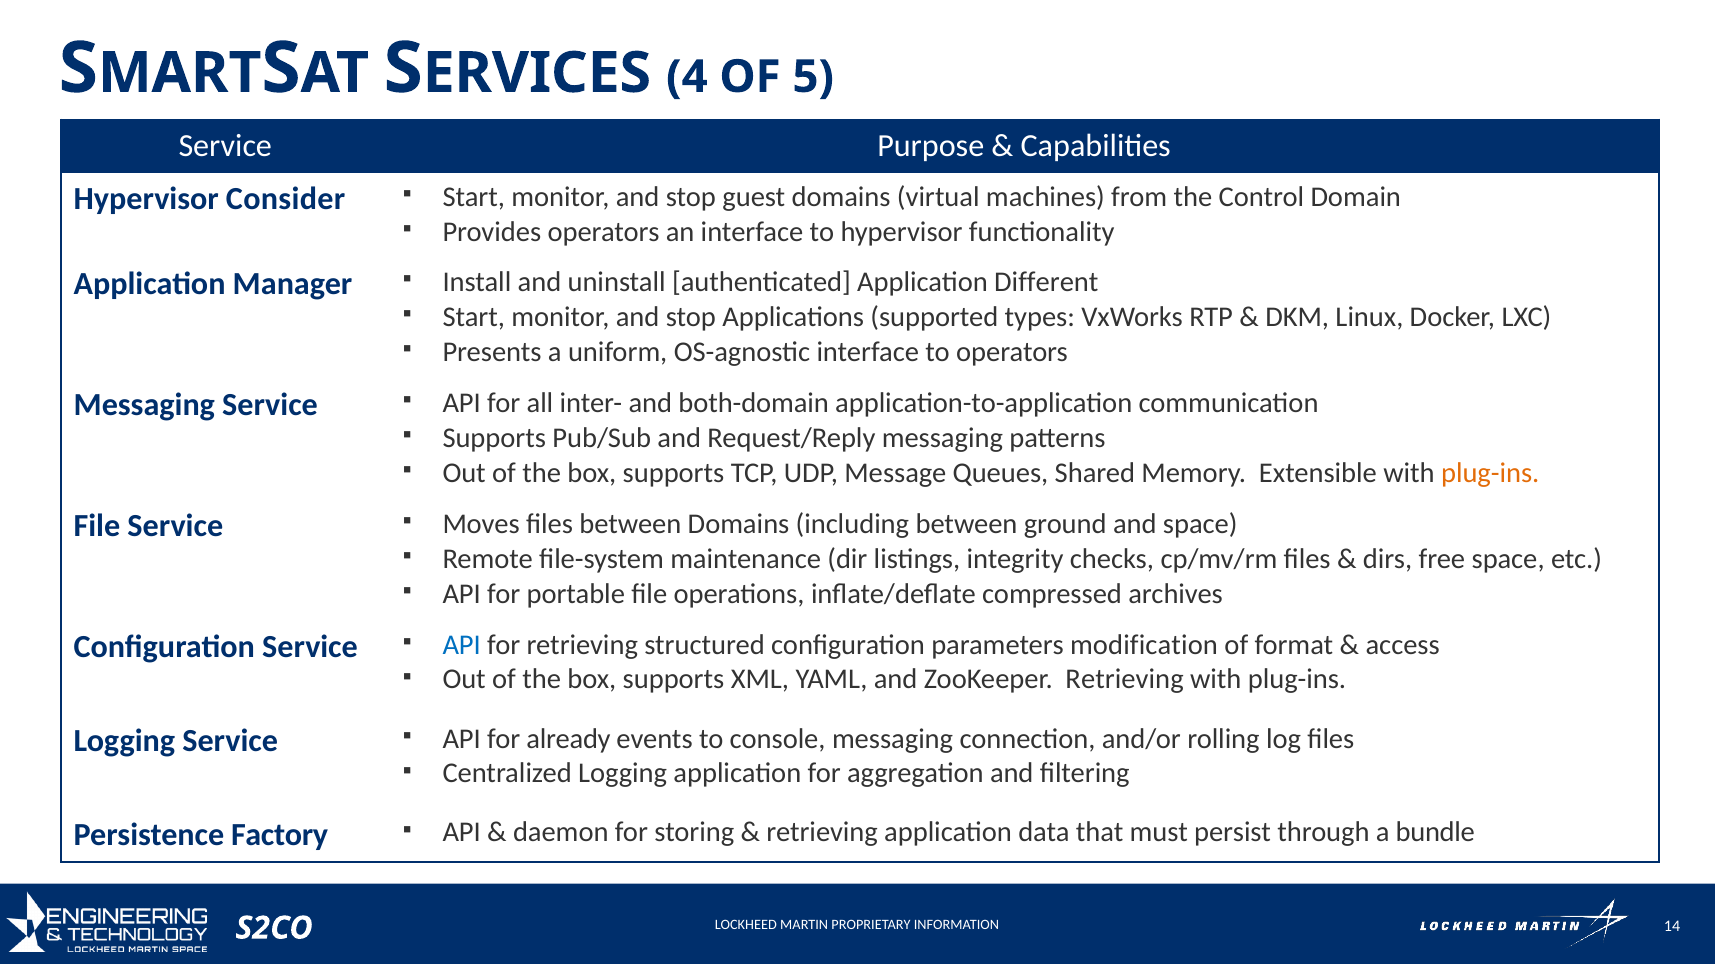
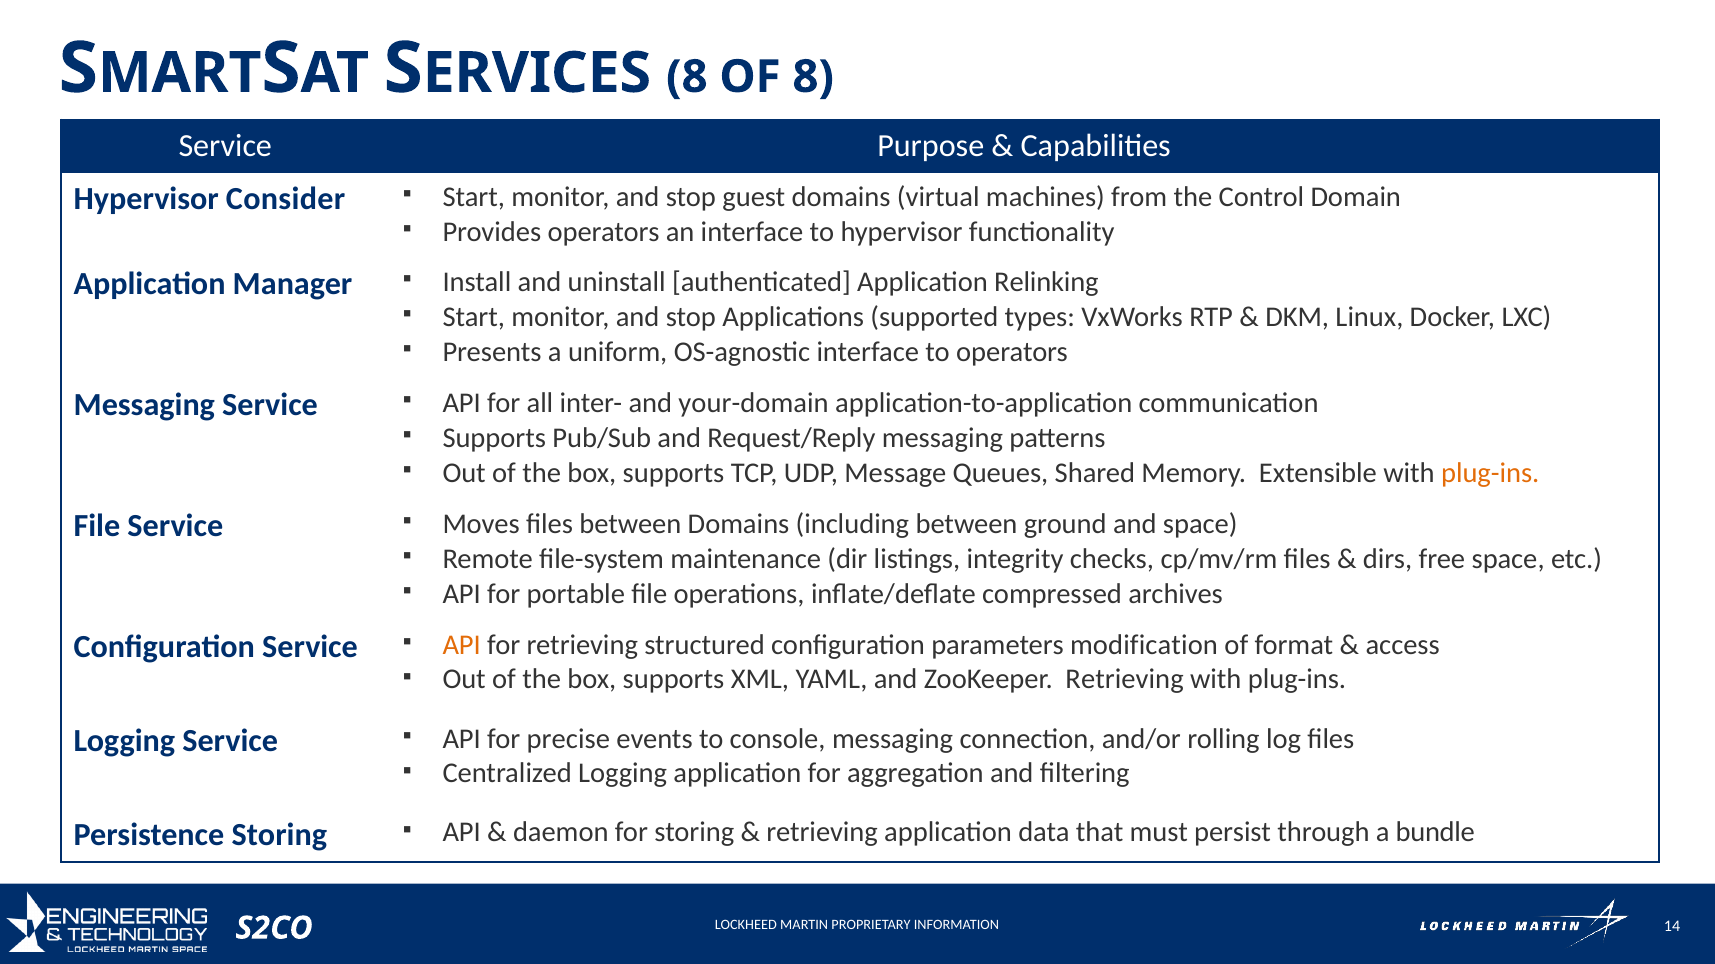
4 at (687, 77): 4 -> 8
OF 5: 5 -> 8
Different: Different -> Relinking
both-domain: both-domain -> your-domain
API at (462, 645) colour: blue -> orange
already: already -> precise
Persistence Factory: Factory -> Storing
